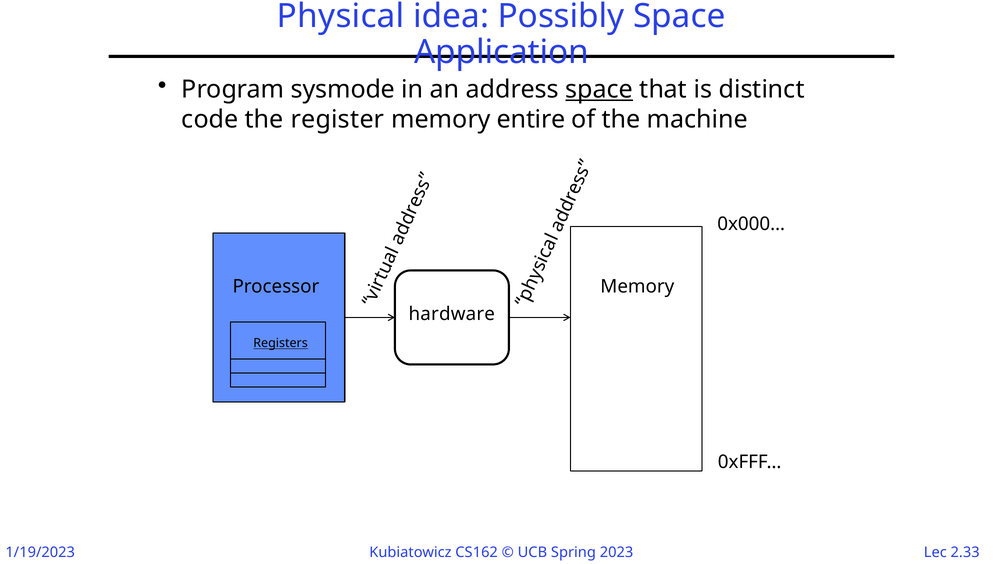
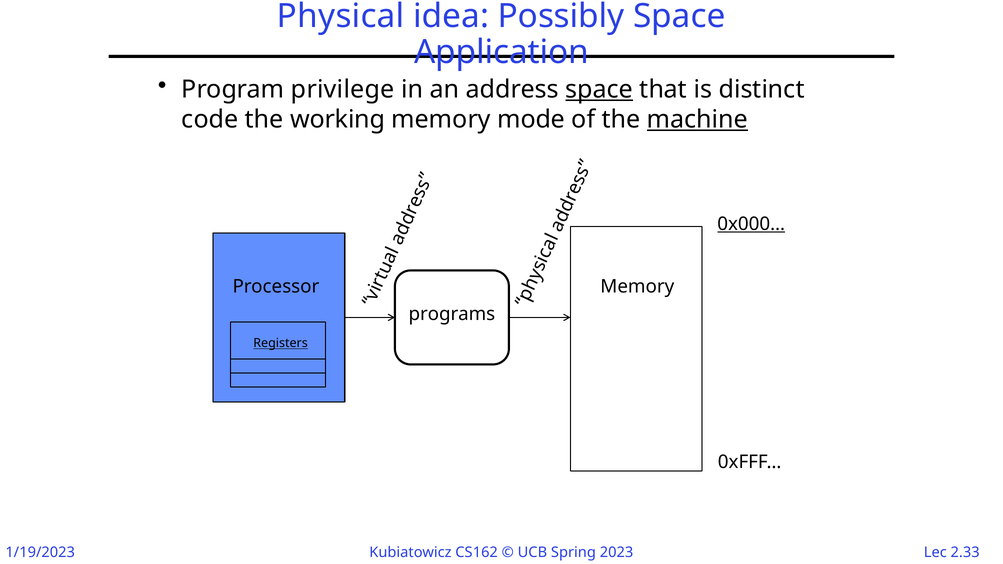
sysmode: sysmode -> privilege
register: register -> working
entire: entire -> mode
machine underline: none -> present
0x000… underline: none -> present
hardware: hardware -> programs
